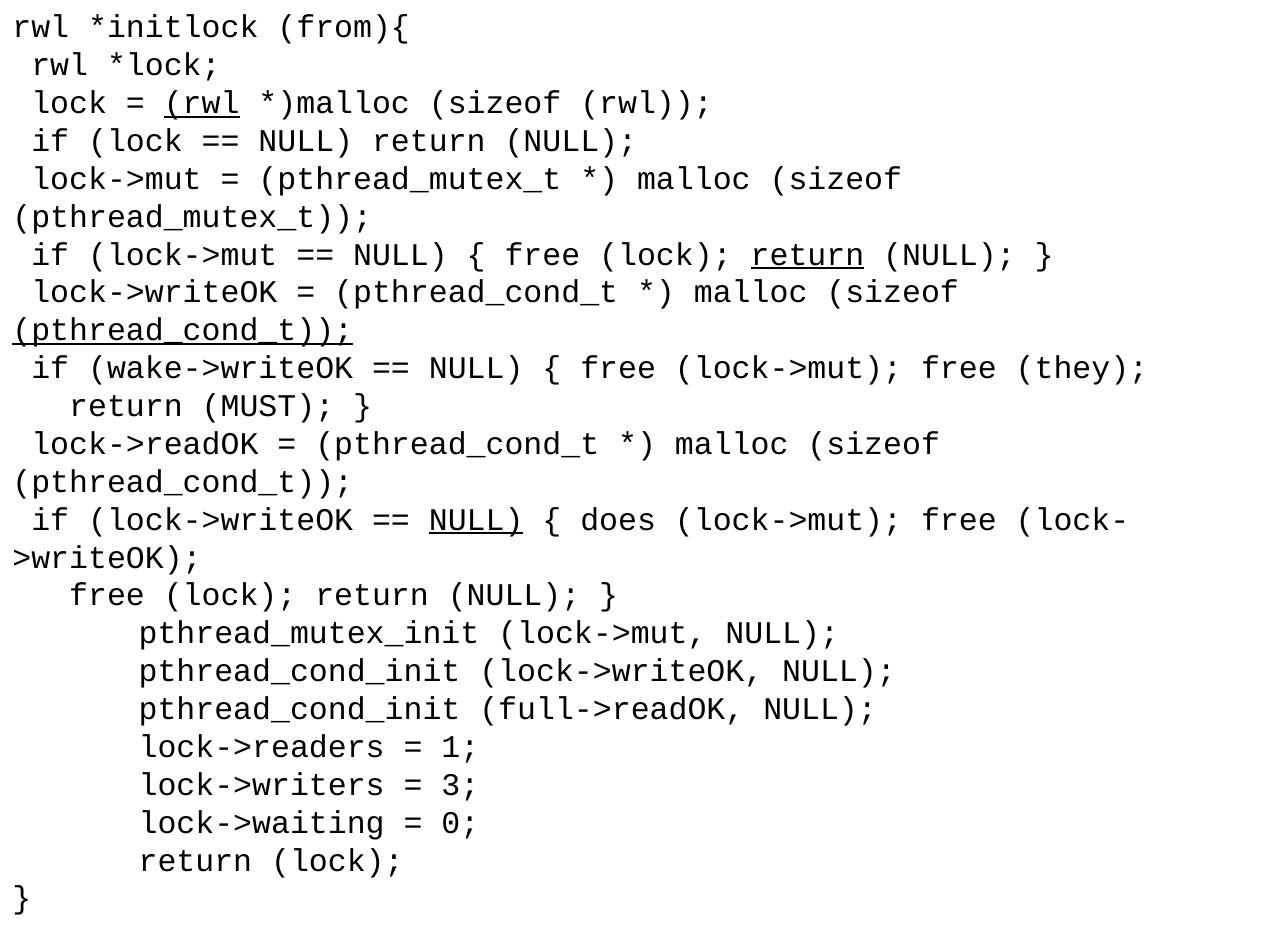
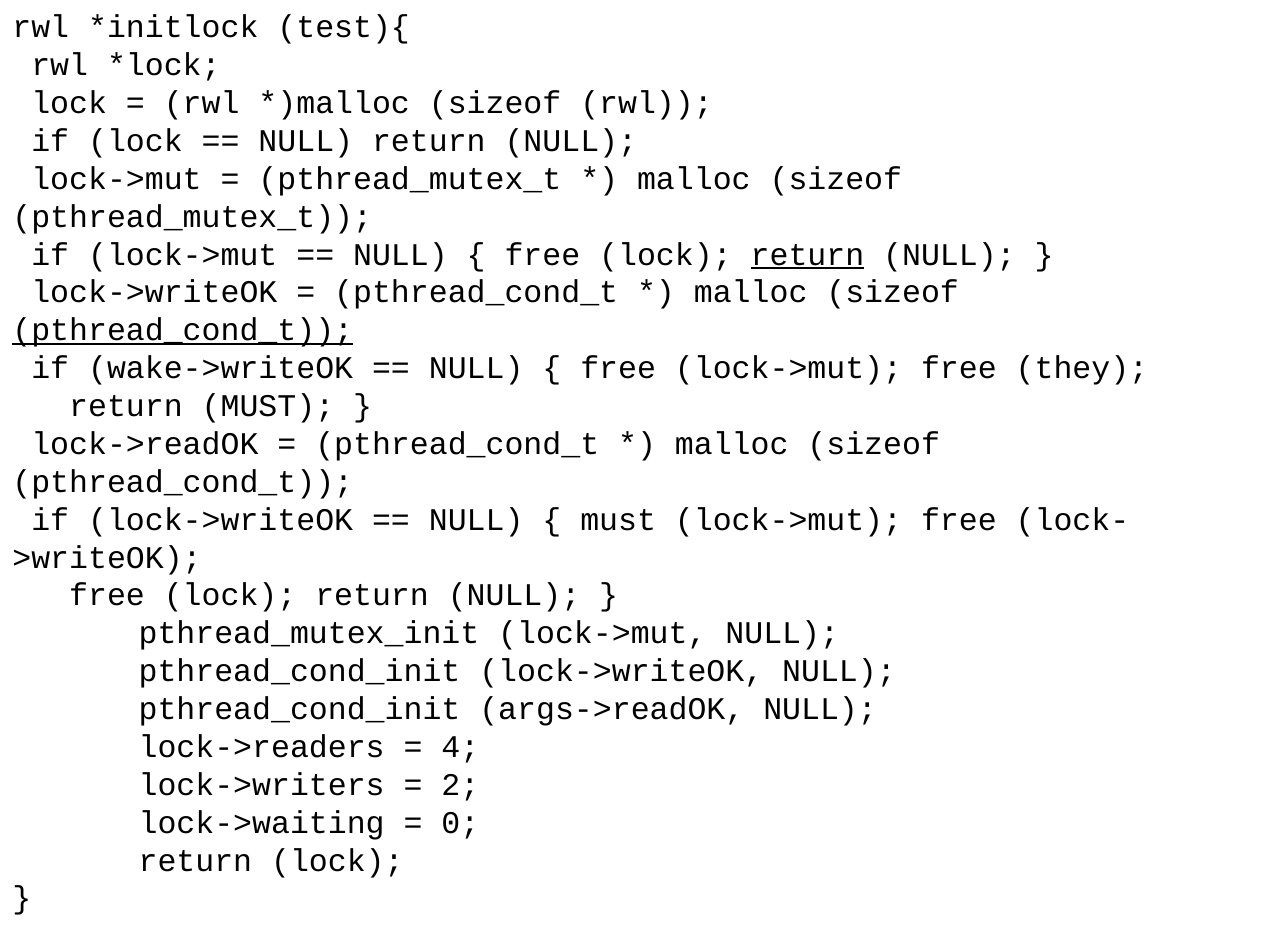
from){: from){ -> test){
rwl at (202, 103) underline: present -> none
NULL at (476, 519) underline: present -> none
does at (618, 519): does -> must
full->readOK: full->readOK -> args->readOK
1: 1 -> 4
3: 3 -> 2
